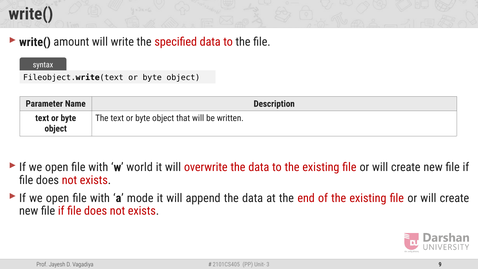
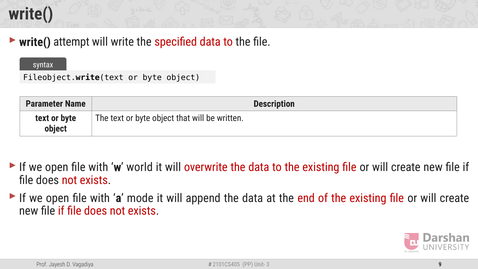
amount: amount -> attempt
